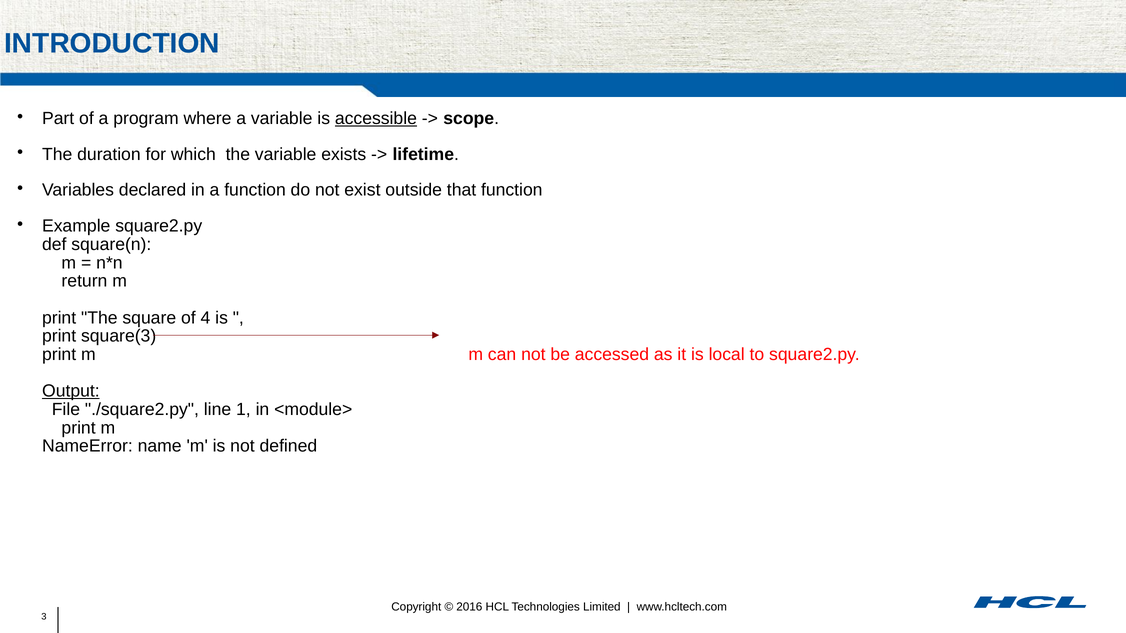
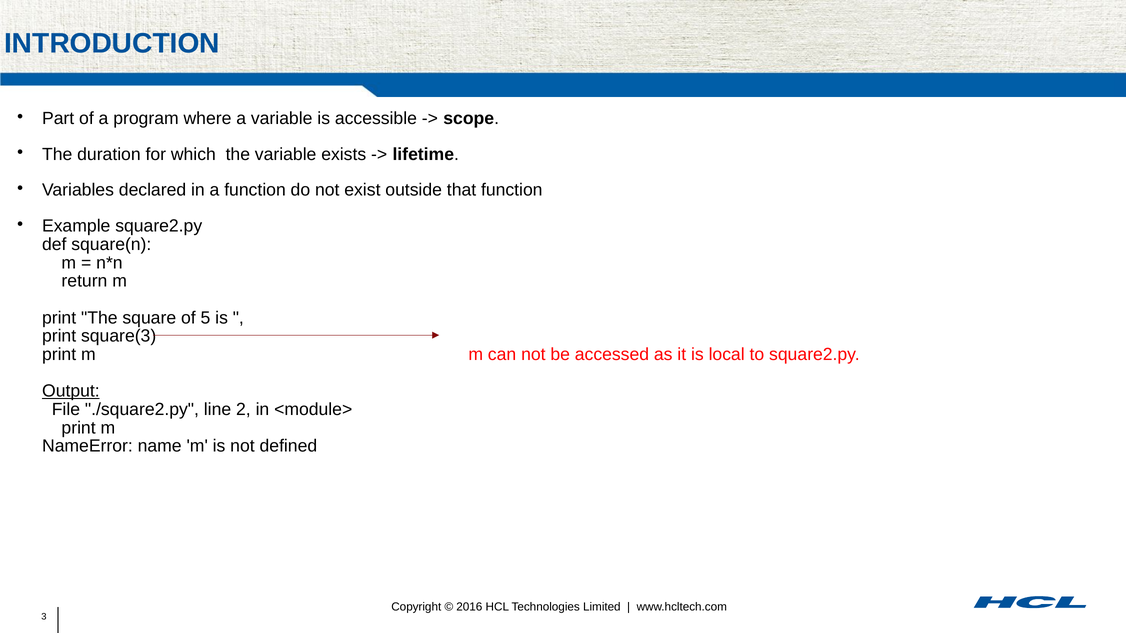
accessible underline: present -> none
4: 4 -> 5
1: 1 -> 2
